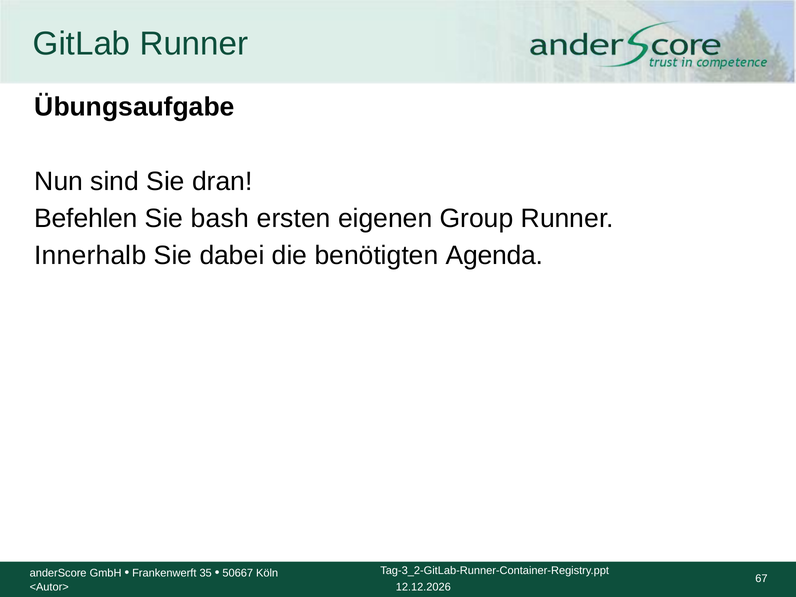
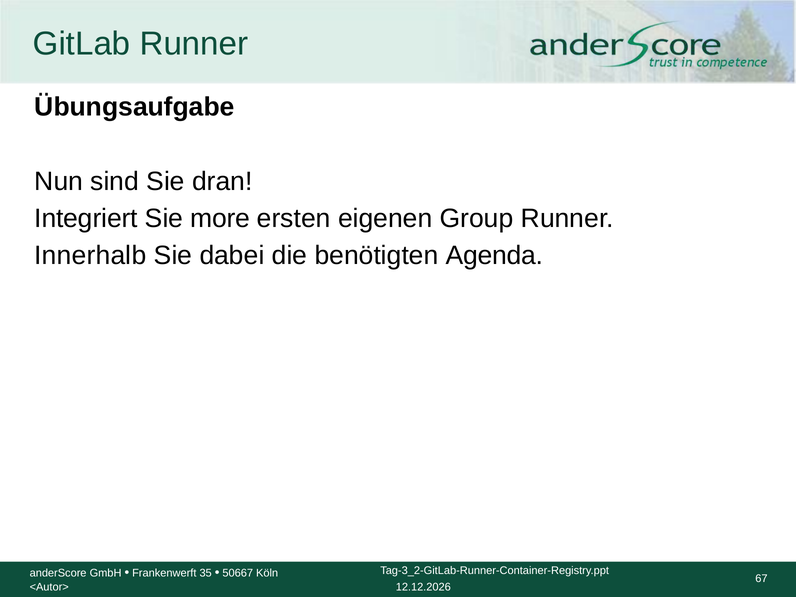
Befehlen: Befehlen -> Integriert
bash: bash -> more
